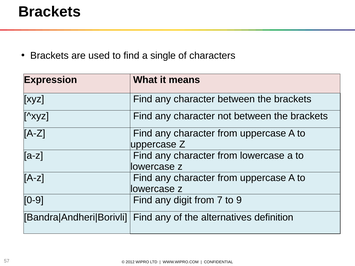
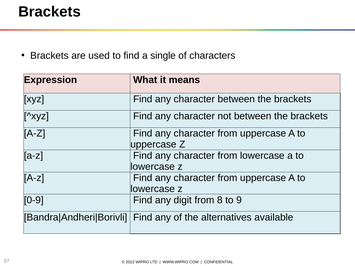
7: 7 -> 8
definition: definition -> available
